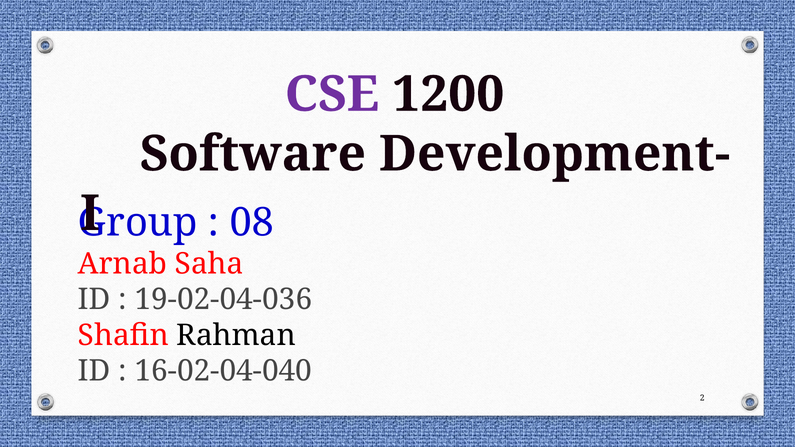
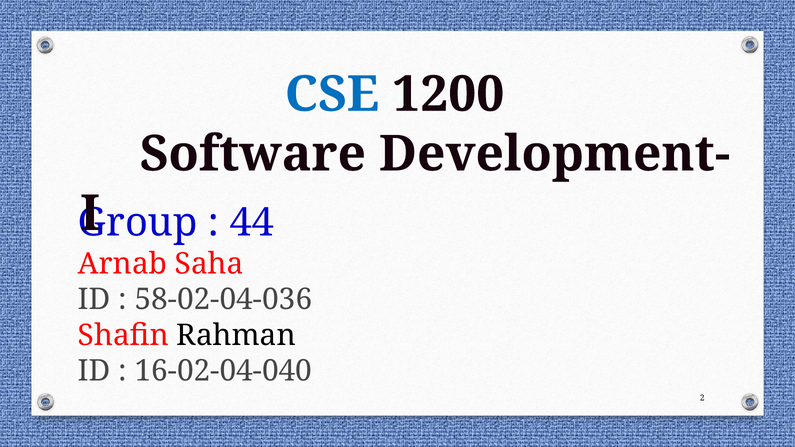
CSE colour: purple -> blue
08: 08 -> 44
19-02-04-036: 19-02-04-036 -> 58-02-04-036
